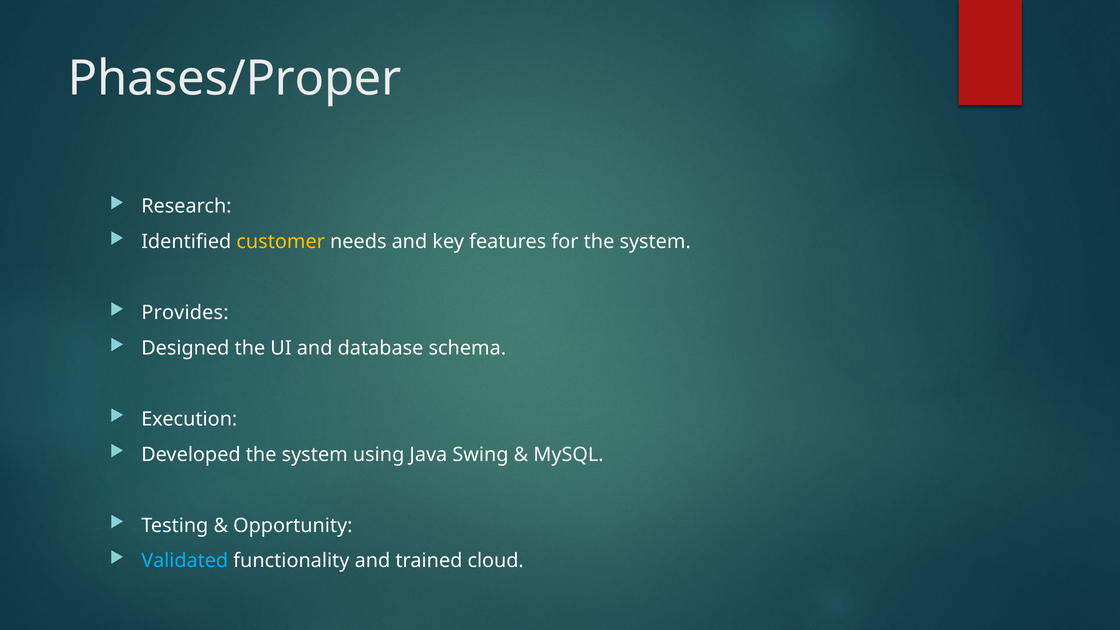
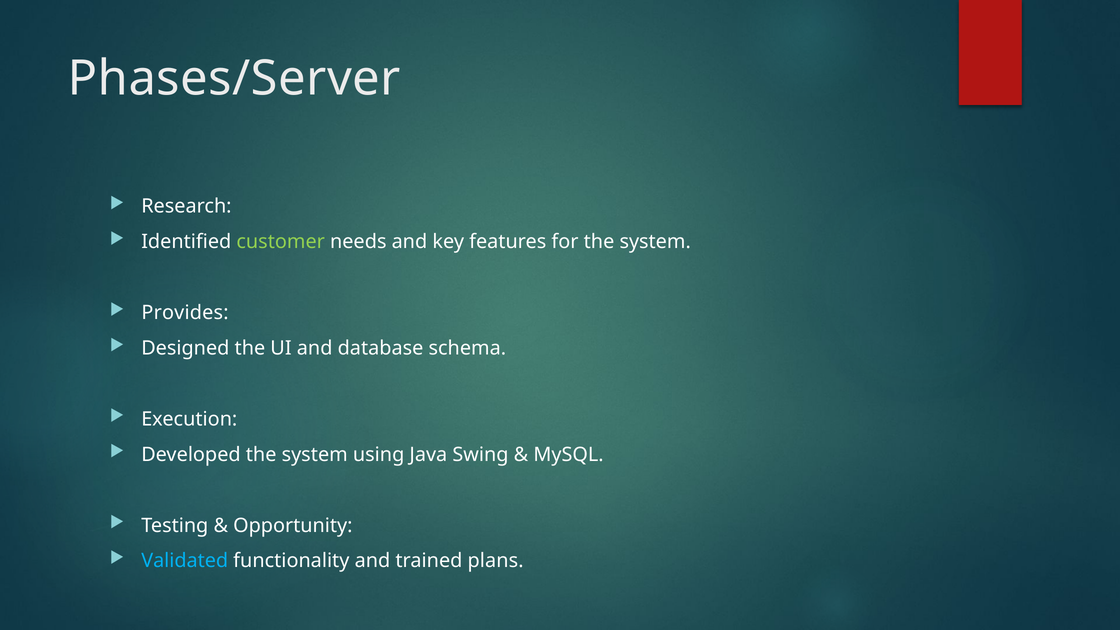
Phases/Proper: Phases/Proper -> Phases/Server
customer colour: yellow -> light green
cloud: cloud -> plans
